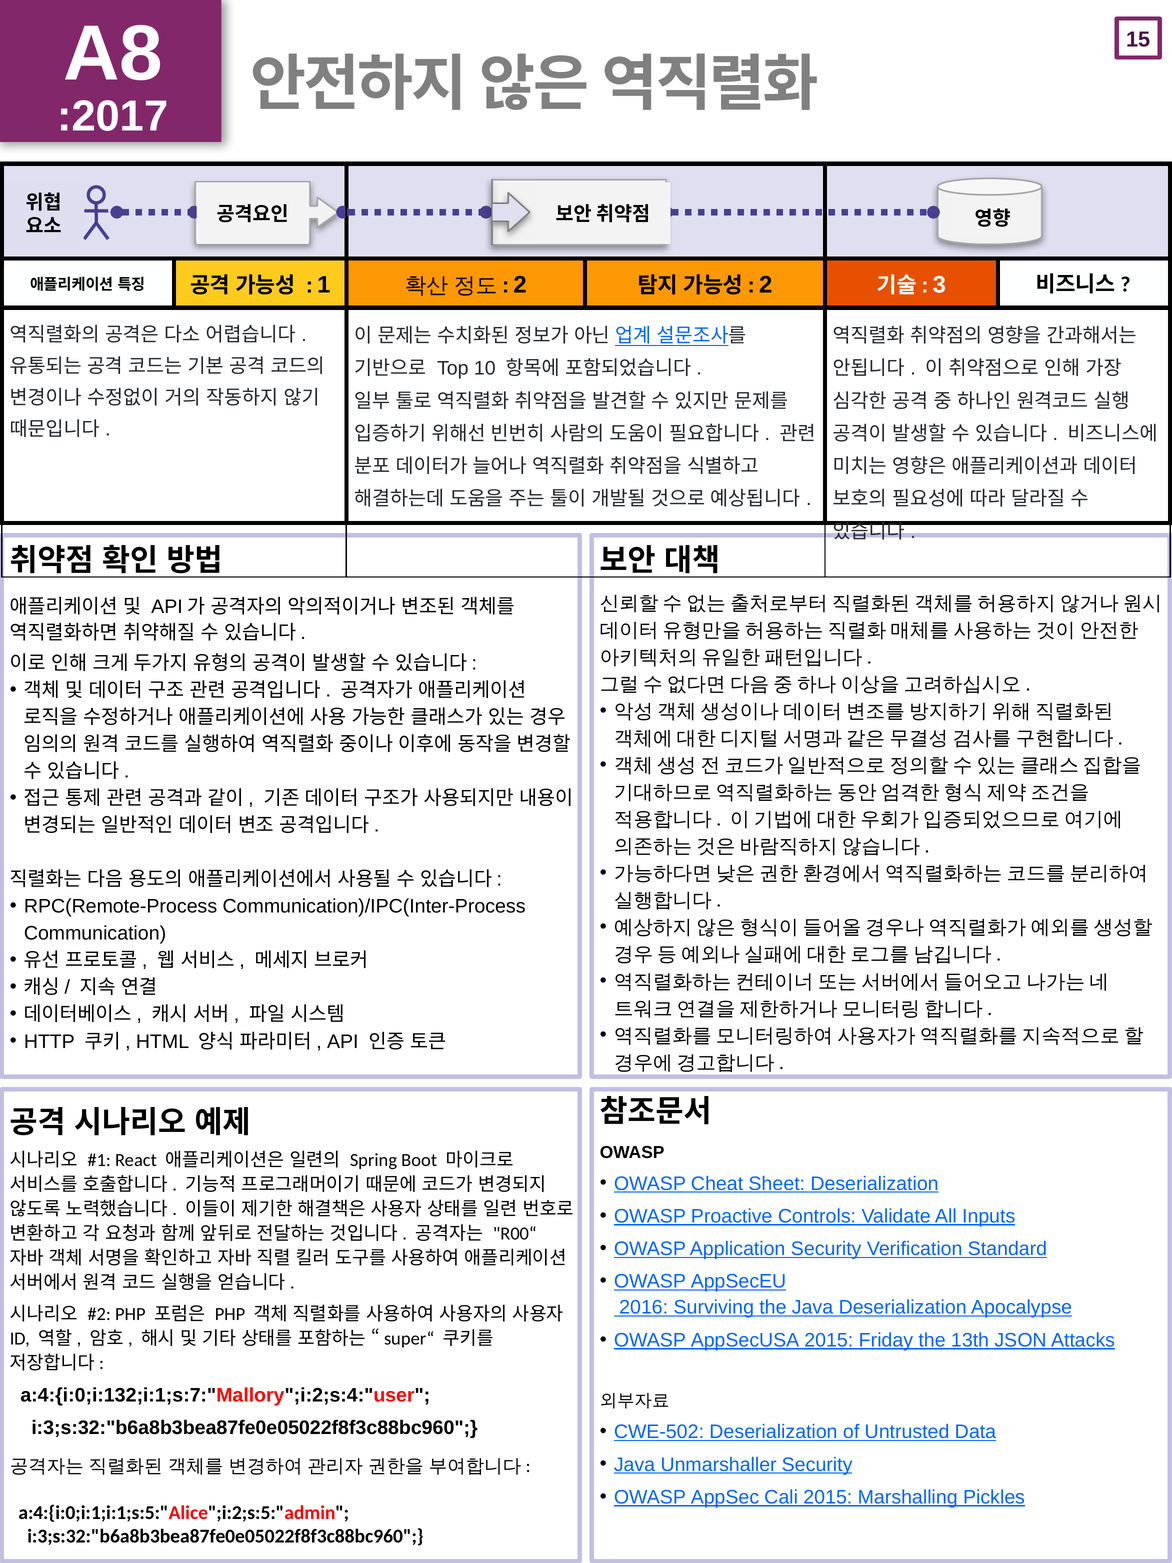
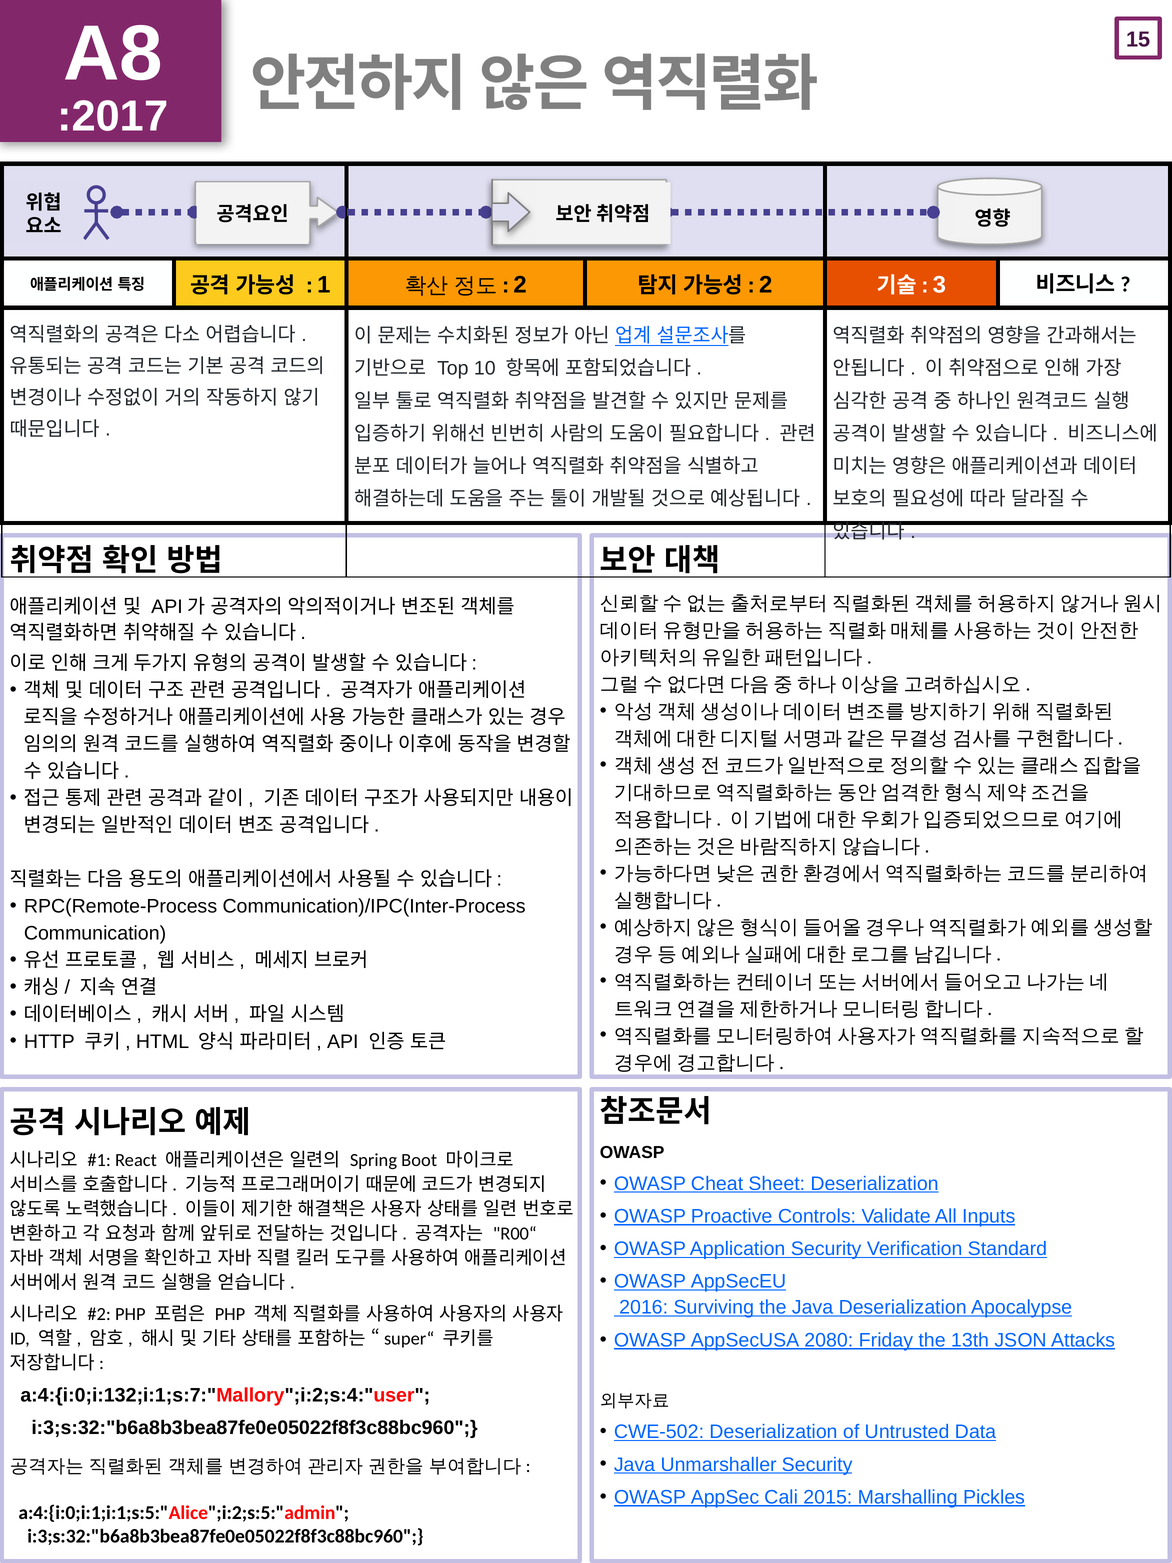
AppSecUSA 2015: 2015 -> 2080
